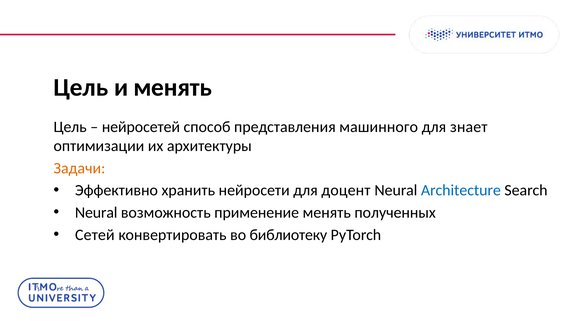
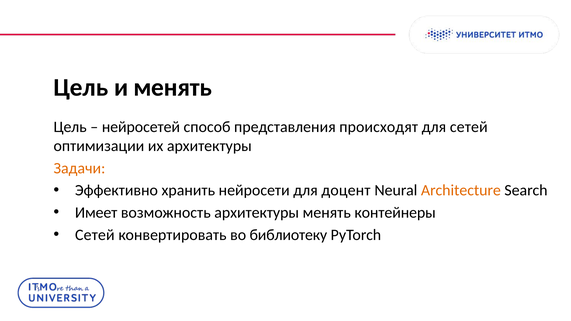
машинного: машинного -> происходят
для знает: знает -> сетей
Architecture colour: blue -> orange
Neural at (96, 213): Neural -> Имеет
возможность применение: применение -> архитектуры
полученных: полученных -> контейнеры
